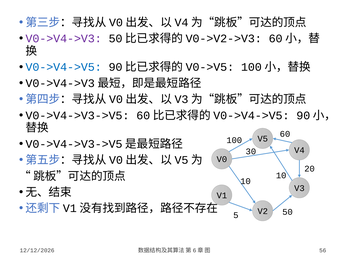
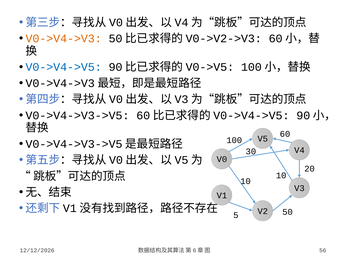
V0->V4->V3 colour: purple -> orange
